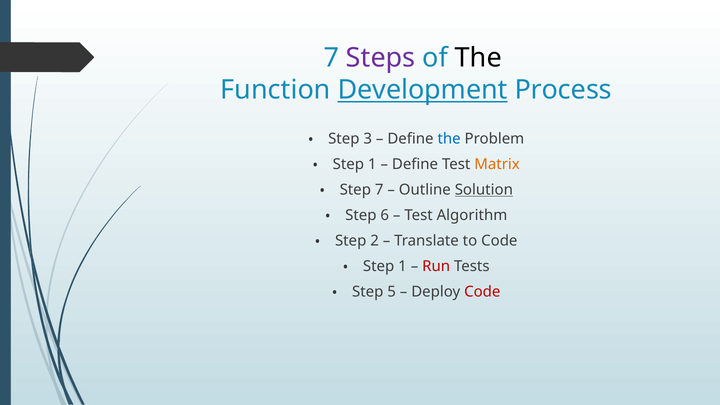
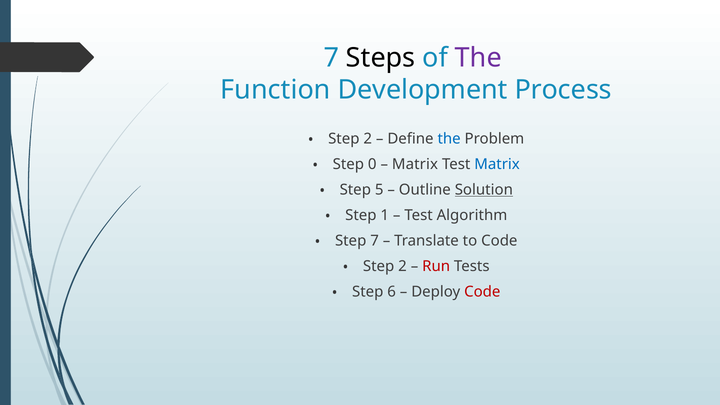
Steps colour: purple -> black
The at (478, 58) colour: black -> purple
Development underline: present -> none
3 at (368, 139): 3 -> 2
1 at (372, 164): 1 -> 0
Define at (415, 164): Define -> Matrix
Matrix at (497, 164) colour: orange -> blue
Step 7: 7 -> 5
6: 6 -> 1
Step 2: 2 -> 7
1 at (403, 266): 1 -> 2
5: 5 -> 6
